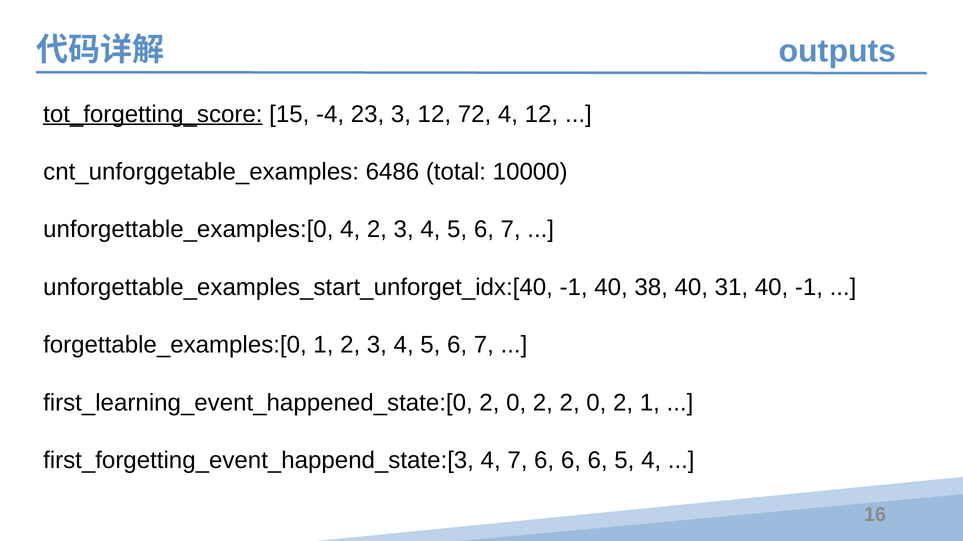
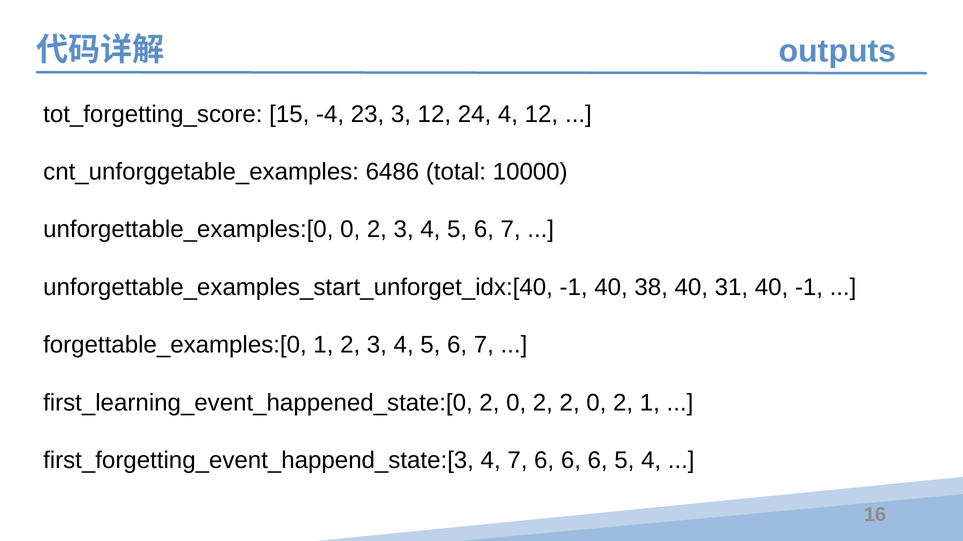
tot_forgetting_score underline: present -> none
72: 72 -> 24
unforgettable_examples:[0 4: 4 -> 0
